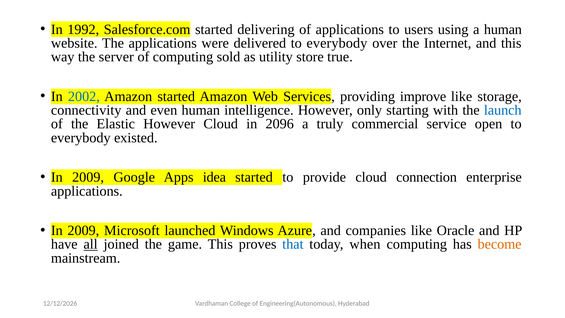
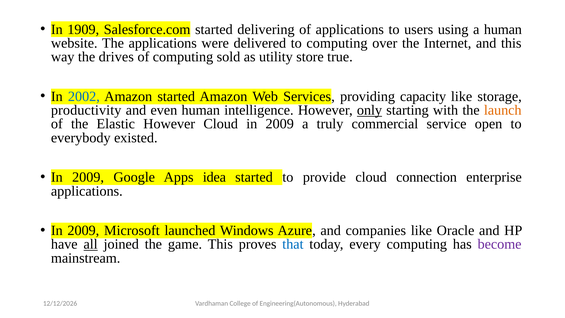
1992: 1992 -> 1909
delivered to everybody: everybody -> computing
server: server -> drives
improve: improve -> capacity
connectivity: connectivity -> productivity
only underline: none -> present
launch colour: blue -> orange
Cloud in 2096: 2096 -> 2009
when: when -> every
become colour: orange -> purple
